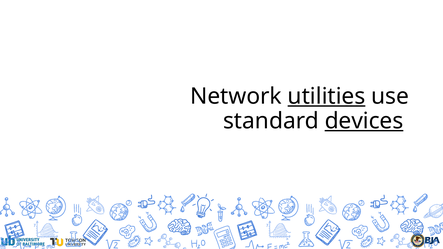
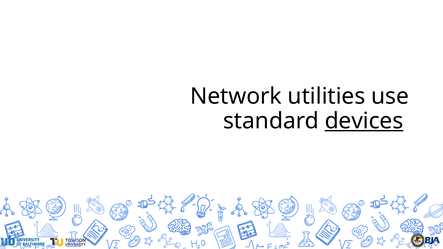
utilities underline: present -> none
